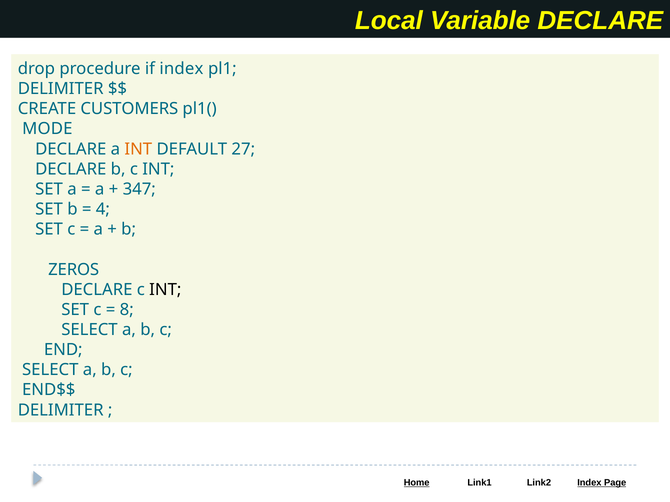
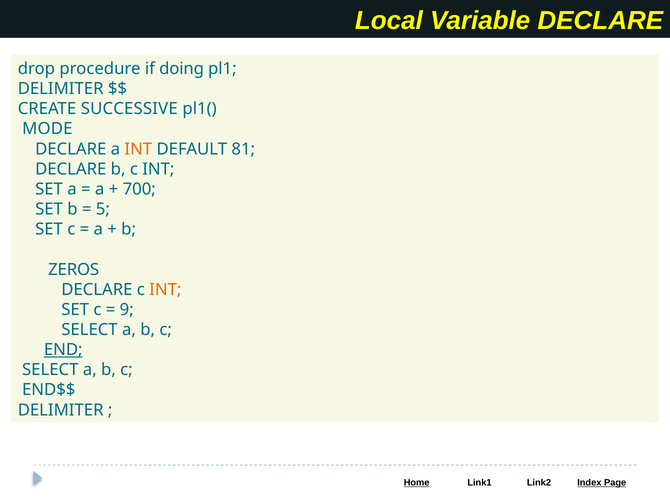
if index: index -> doing
CUSTOMERS: CUSTOMERS -> SUCCESSIVE
27: 27 -> 81
347: 347 -> 700
4: 4 -> 5
INT at (165, 290) colour: black -> orange
8: 8 -> 9
END underline: none -> present
